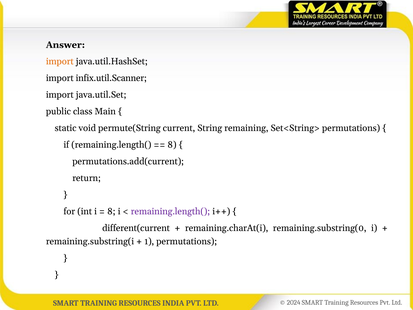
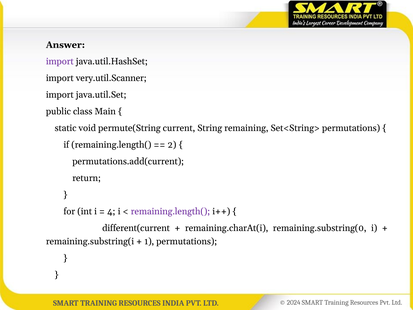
import at (60, 61) colour: orange -> purple
infix.util.Scanner: infix.util.Scanner -> very.util.Scanner
8 at (172, 145): 8 -> 2
8 at (111, 211): 8 -> 4
